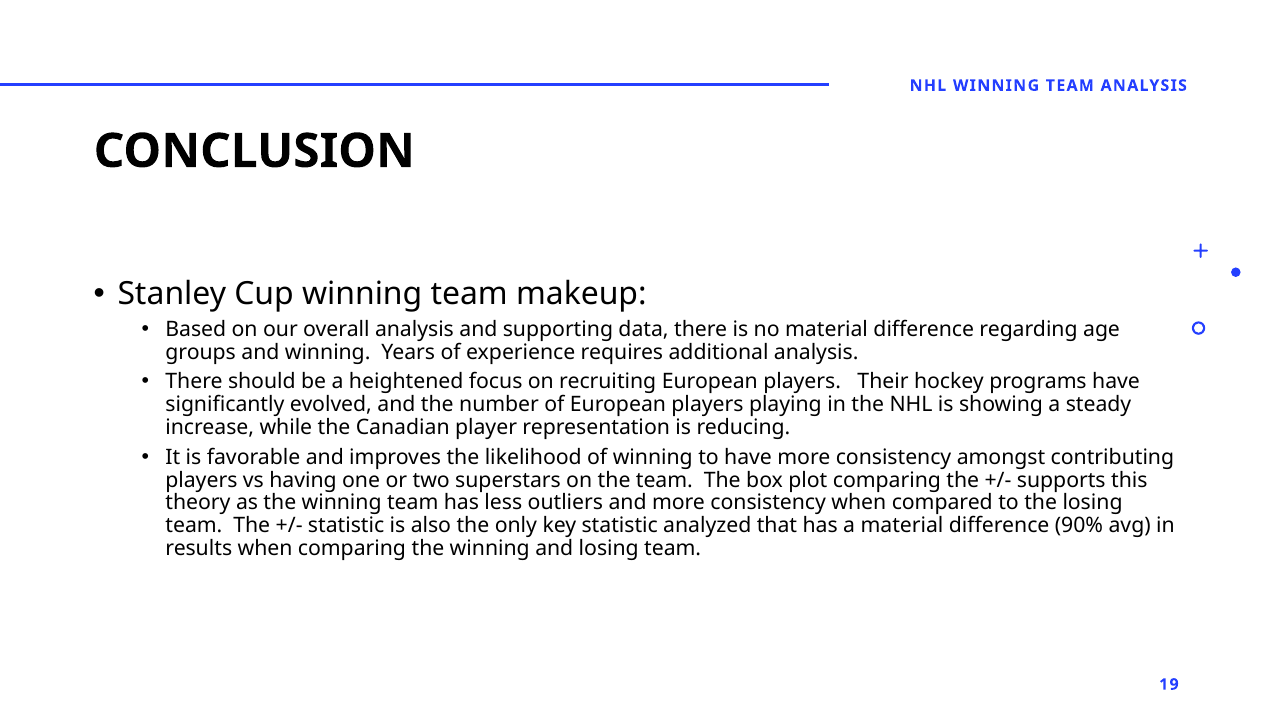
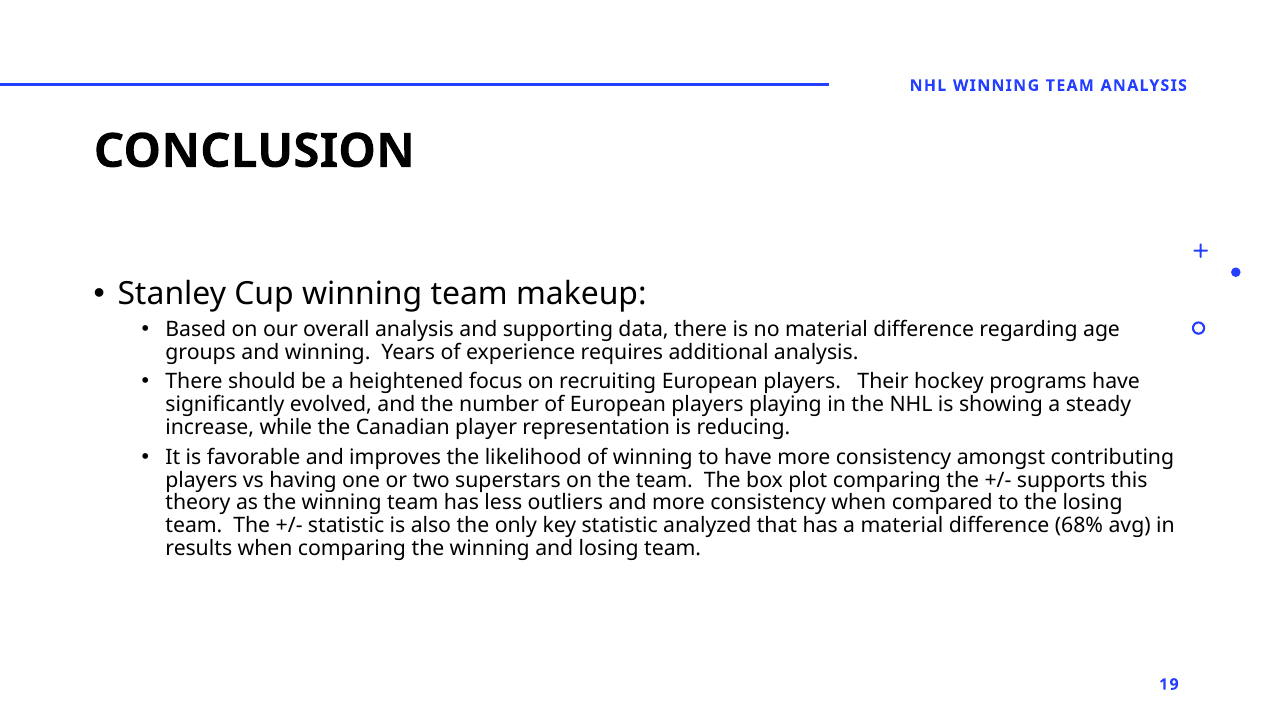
90%: 90% -> 68%
